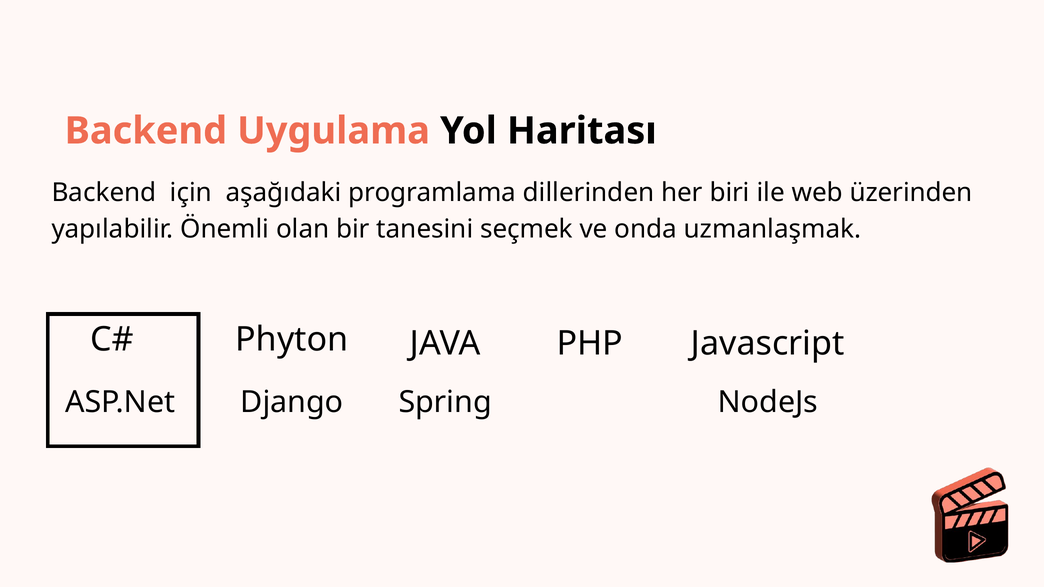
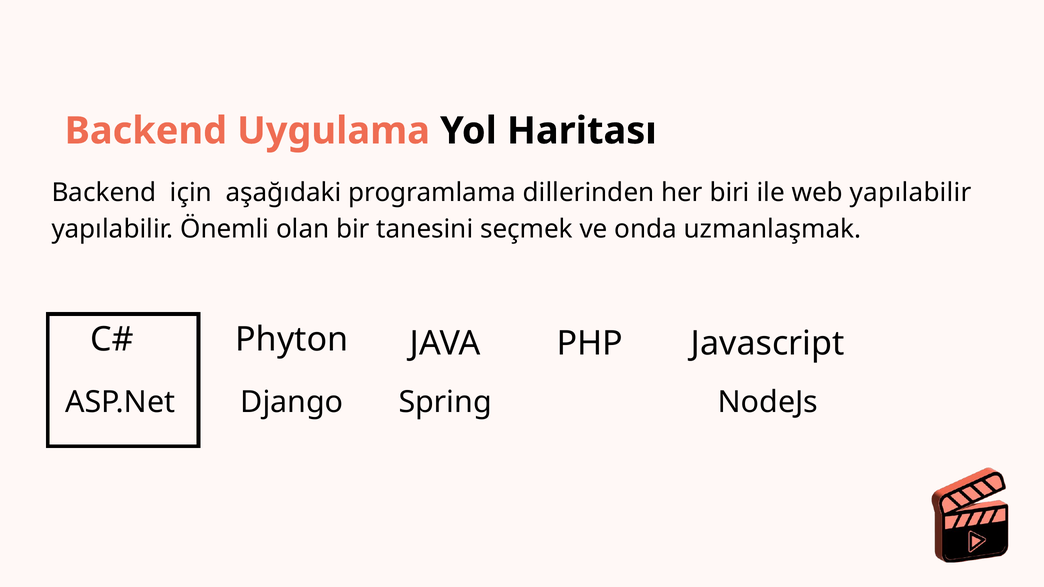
web üzerinden: üzerinden -> yapılabilir
